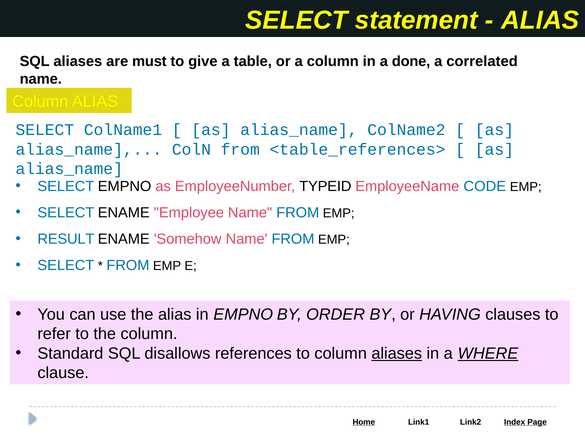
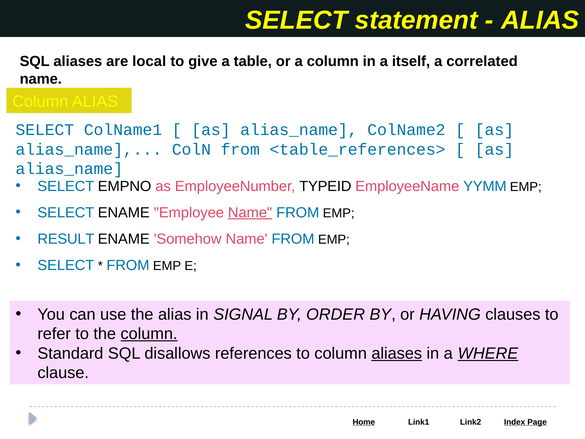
must: must -> local
done: done -> itself
CODE: CODE -> YYMM
Name at (250, 212) underline: none -> present
in EMPNO: EMPNO -> SIGNAL
column at (149, 334) underline: none -> present
